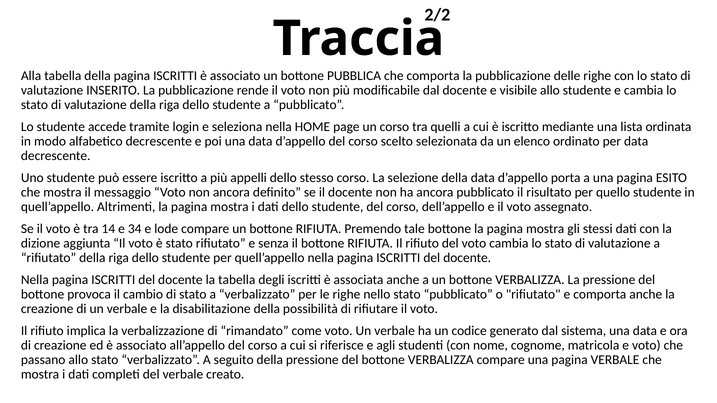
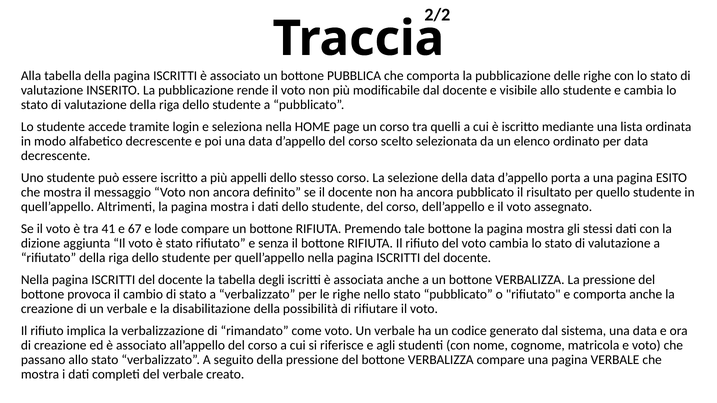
14: 14 -> 41
34: 34 -> 67
